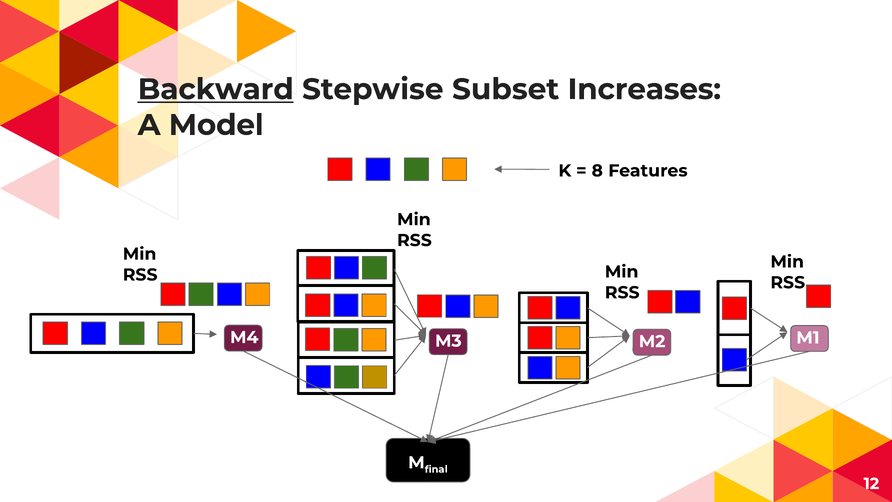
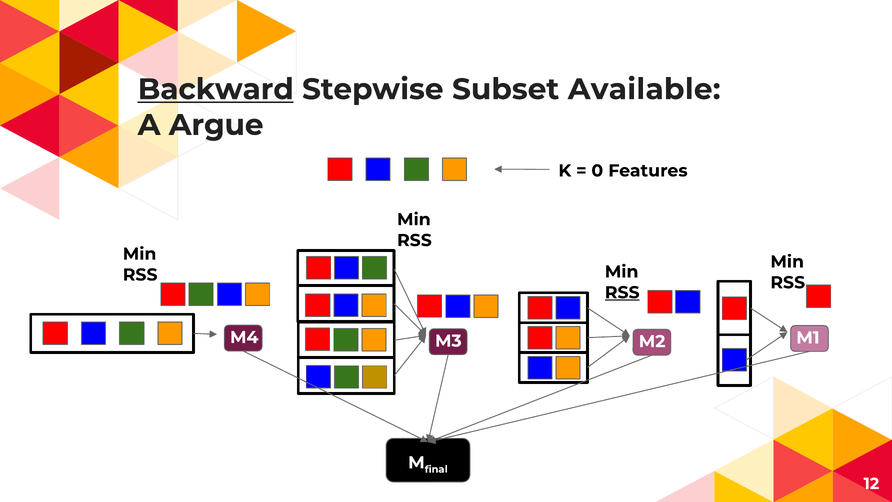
Increases: Increases -> Available
Model: Model -> Argue
8: 8 -> 0
RSS at (622, 292) underline: none -> present
